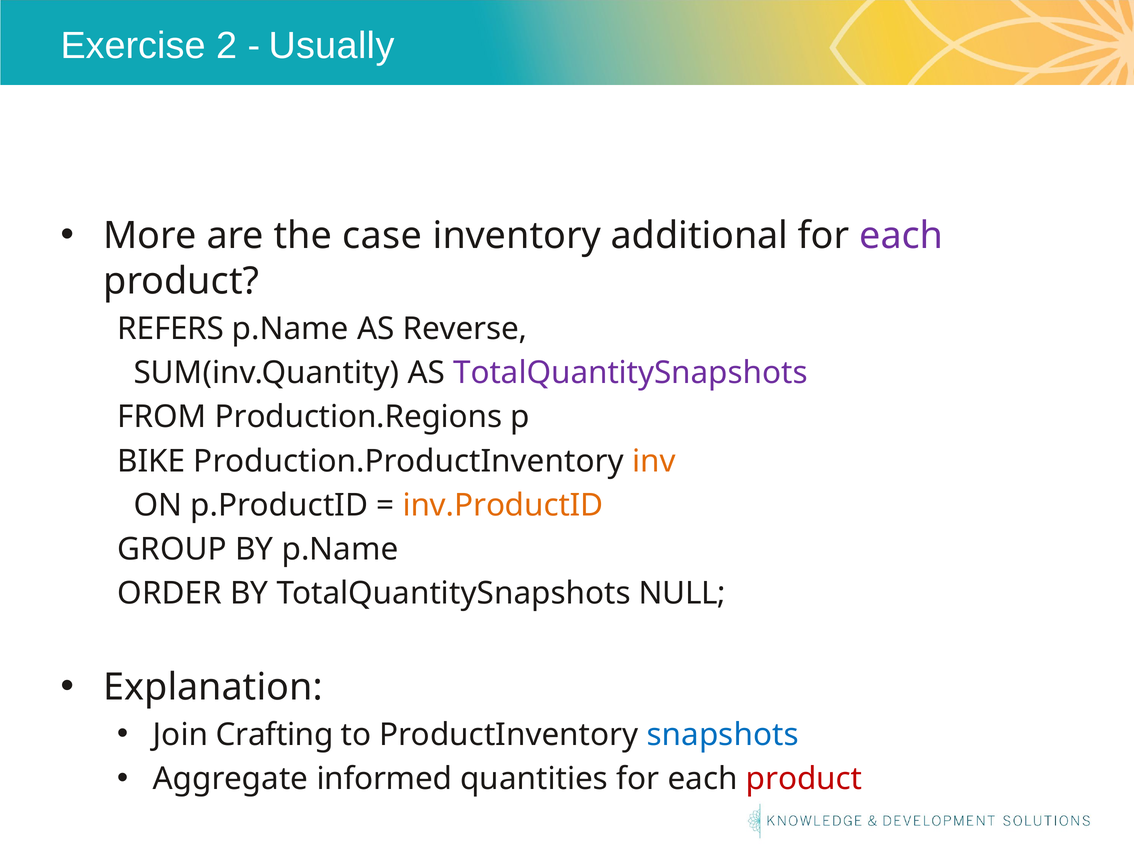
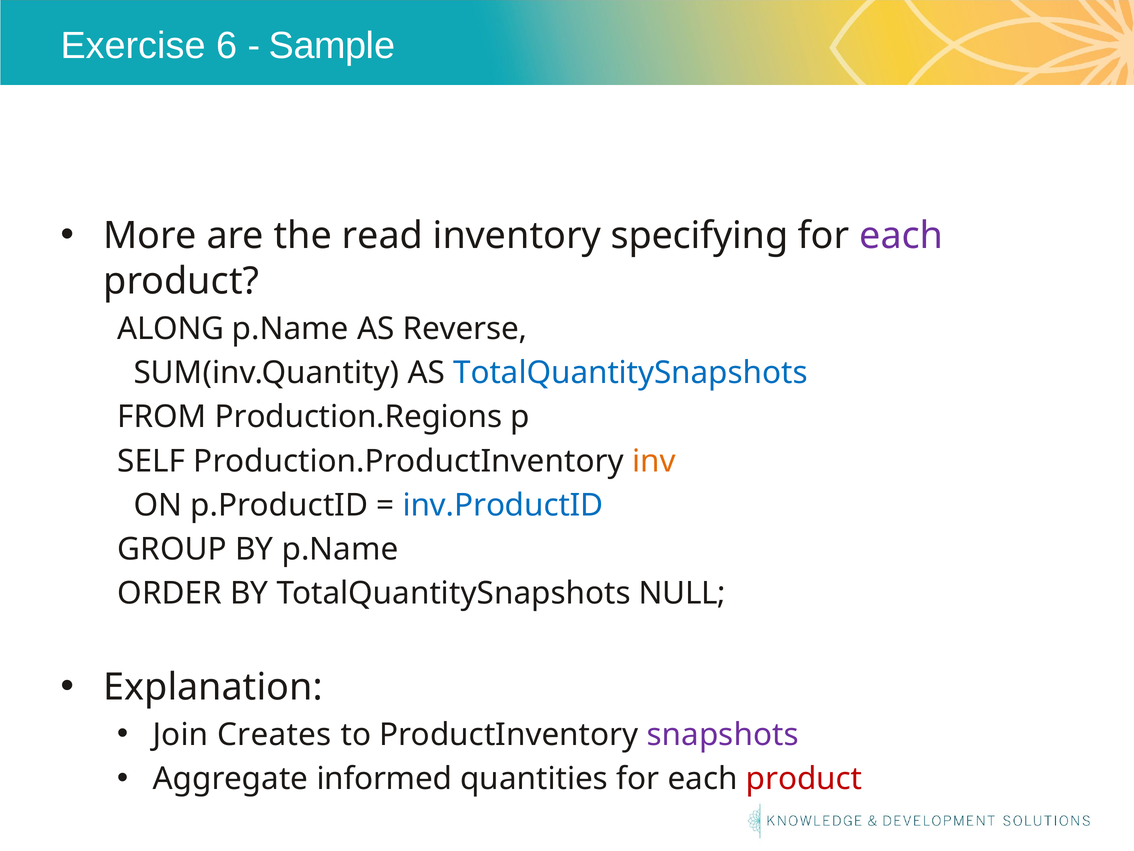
2: 2 -> 6
Usually: Usually -> Sample
case: case -> read
additional: additional -> specifying
REFERS: REFERS -> ALONG
TotalQuantitySnapshots at (630, 373) colour: purple -> blue
BIKE: BIKE -> SELF
inv.ProductID colour: orange -> blue
Crafting: Crafting -> Creates
snapshots colour: blue -> purple
